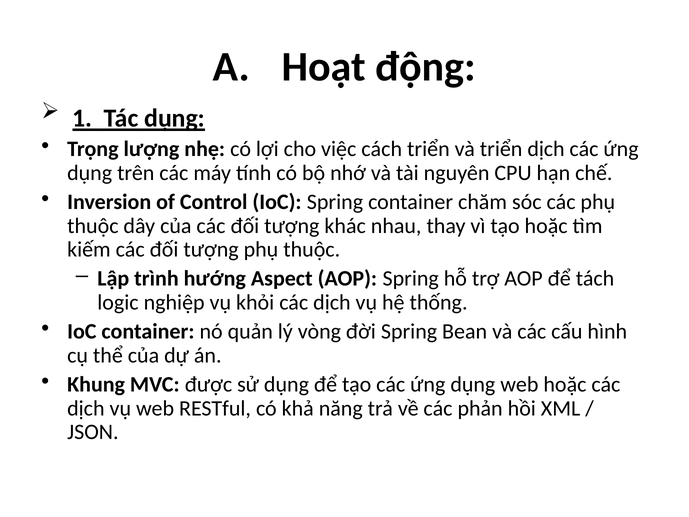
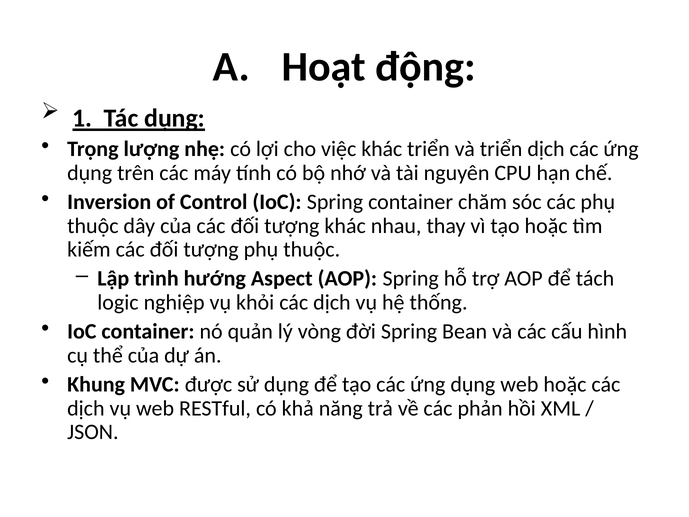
việc cách: cách -> khác
